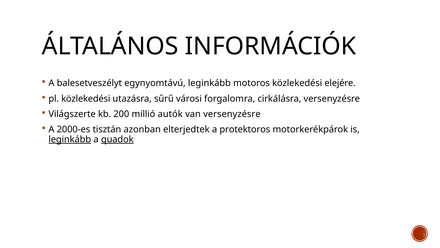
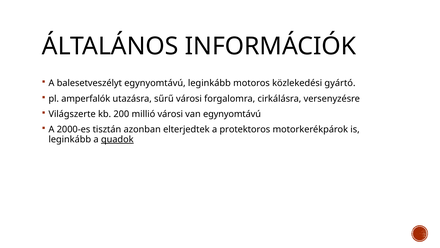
elejére: elejére -> gyártó
pl közlekedési: közlekedési -> amperfalók
millió autók: autók -> városi
van versenyzésre: versenyzésre -> egynyomtávú
leginkább at (70, 139) underline: present -> none
